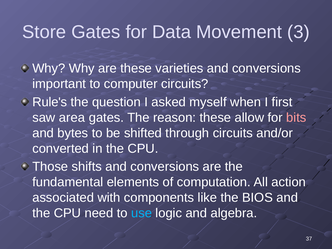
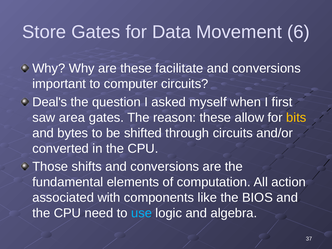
3: 3 -> 6
varieties: varieties -> facilitate
Rule's: Rule's -> Deal's
bits colour: pink -> yellow
